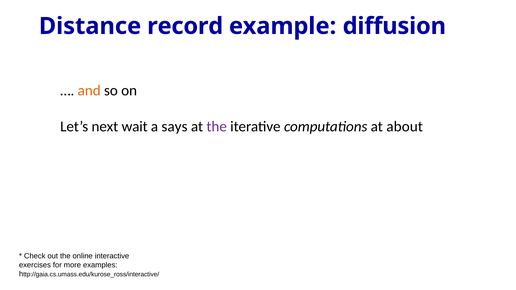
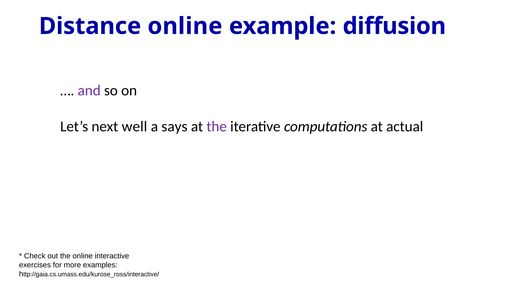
Distance record: record -> online
and colour: orange -> purple
wait: wait -> well
about: about -> actual
